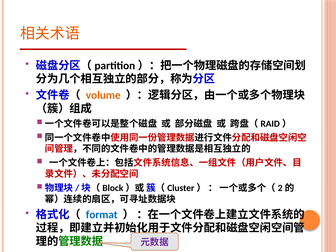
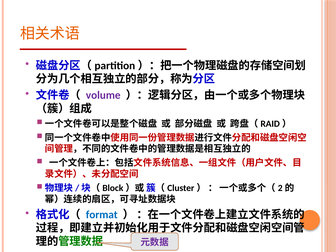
volume colour: orange -> purple
